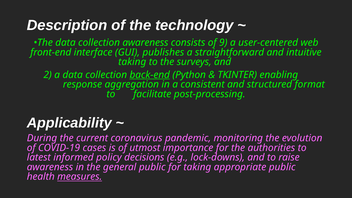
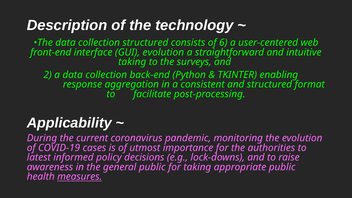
collection awareness: awareness -> structured
9: 9 -> 6
GUI publishes: publishes -> evolution
back-end underline: present -> none
